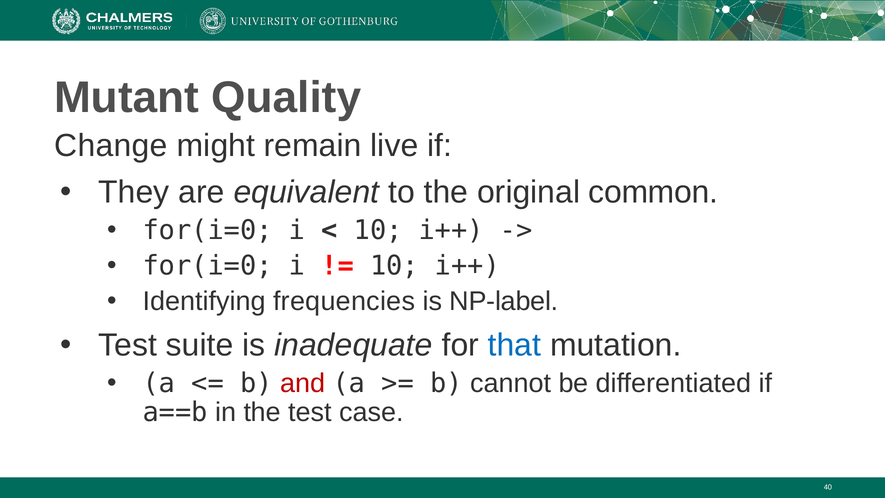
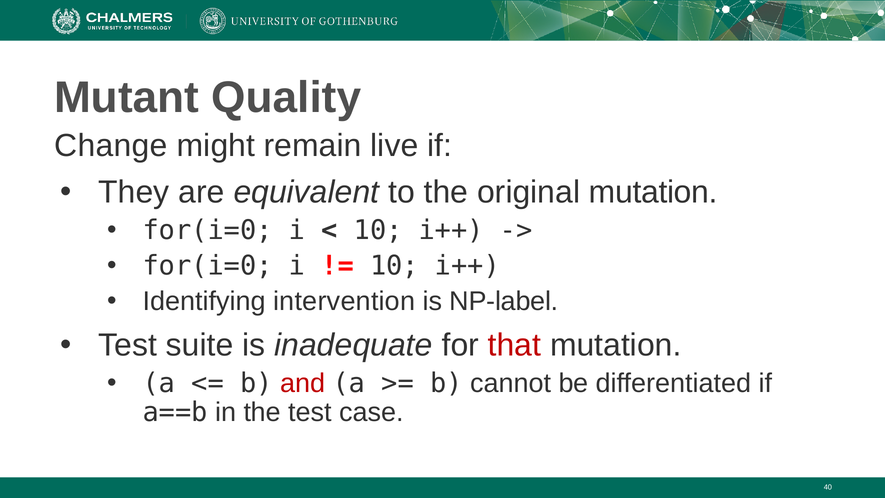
original common: common -> mutation
frequencies: frequencies -> intervention
that colour: blue -> red
